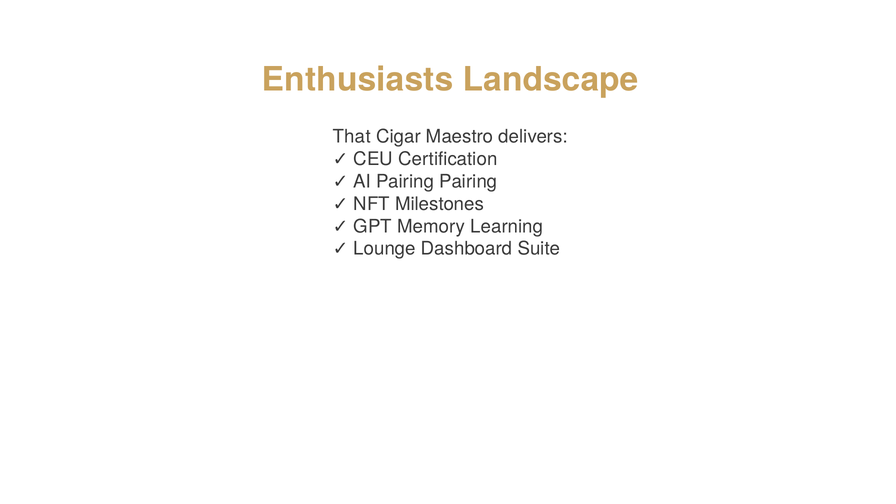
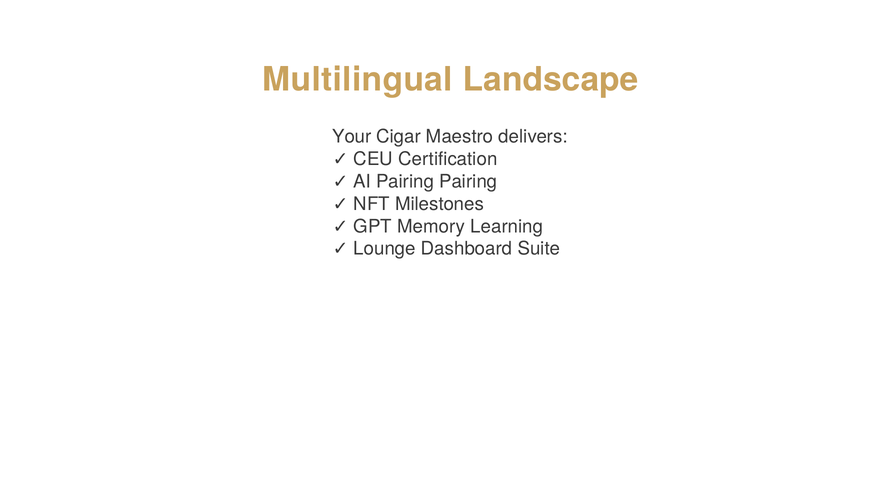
Enthusiasts: Enthusiasts -> Multilingual
That: That -> Your
